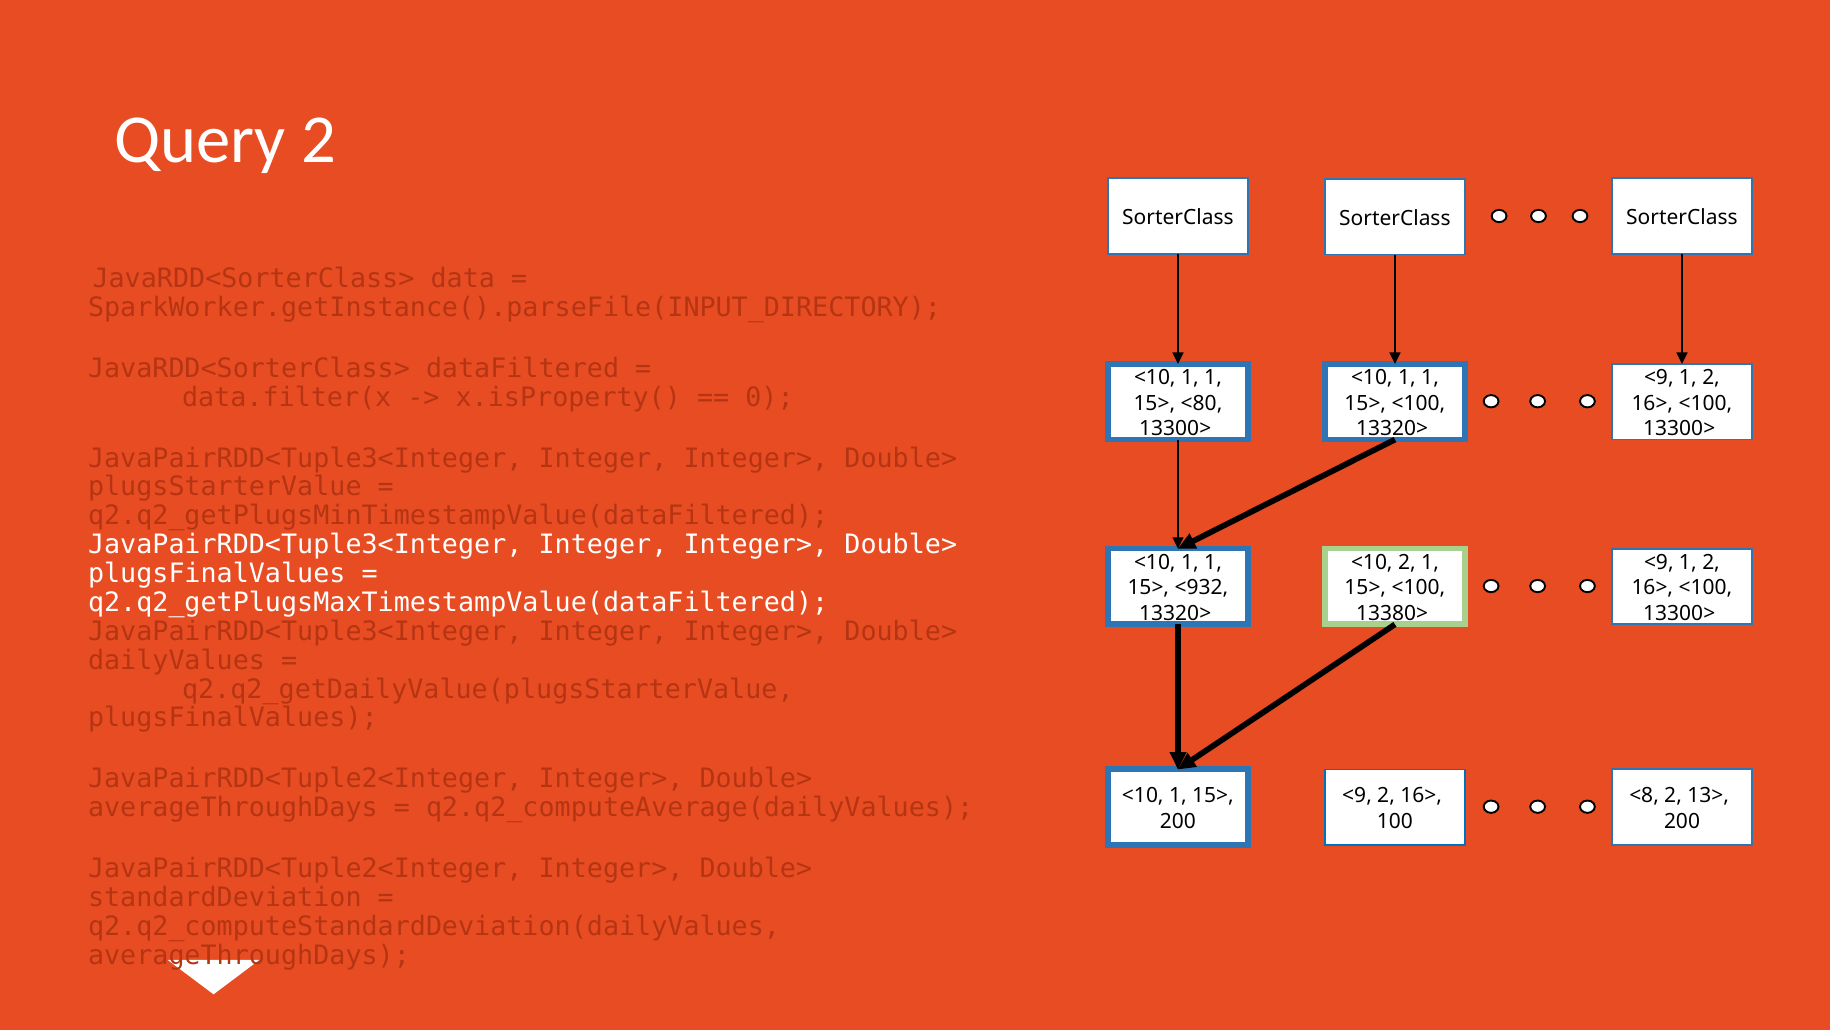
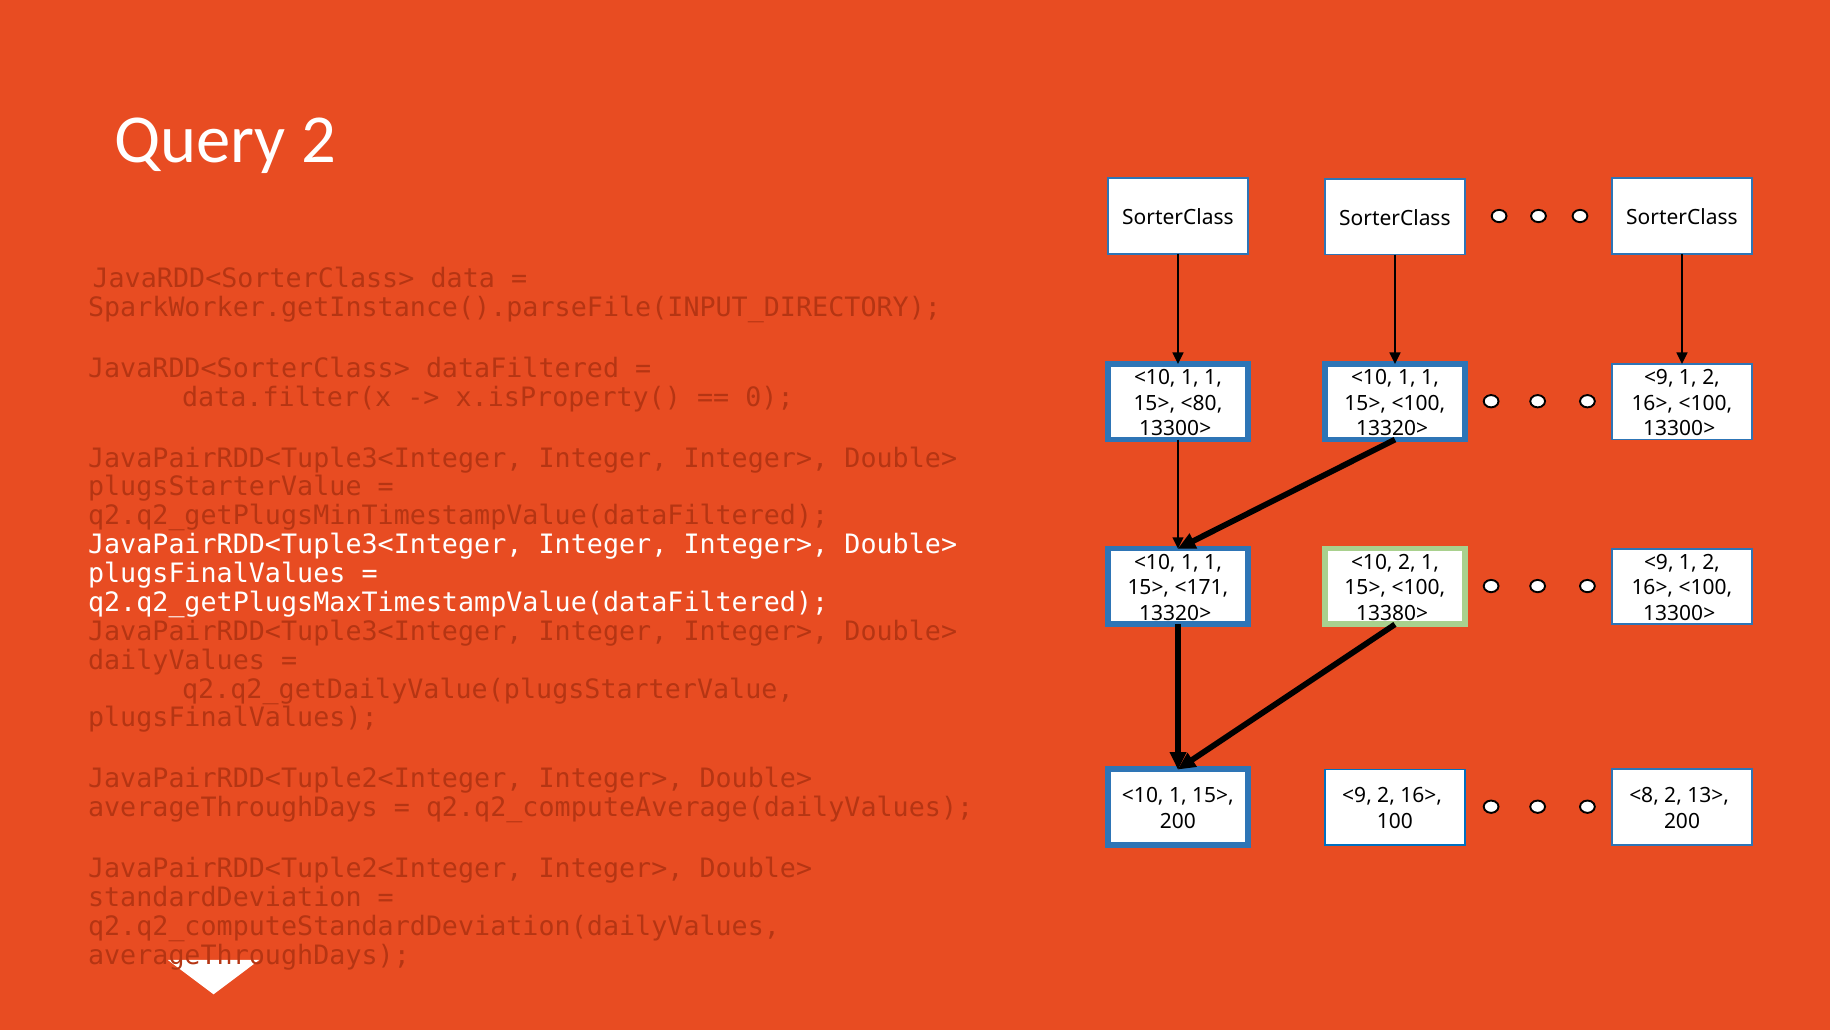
<932: <932 -> <171
